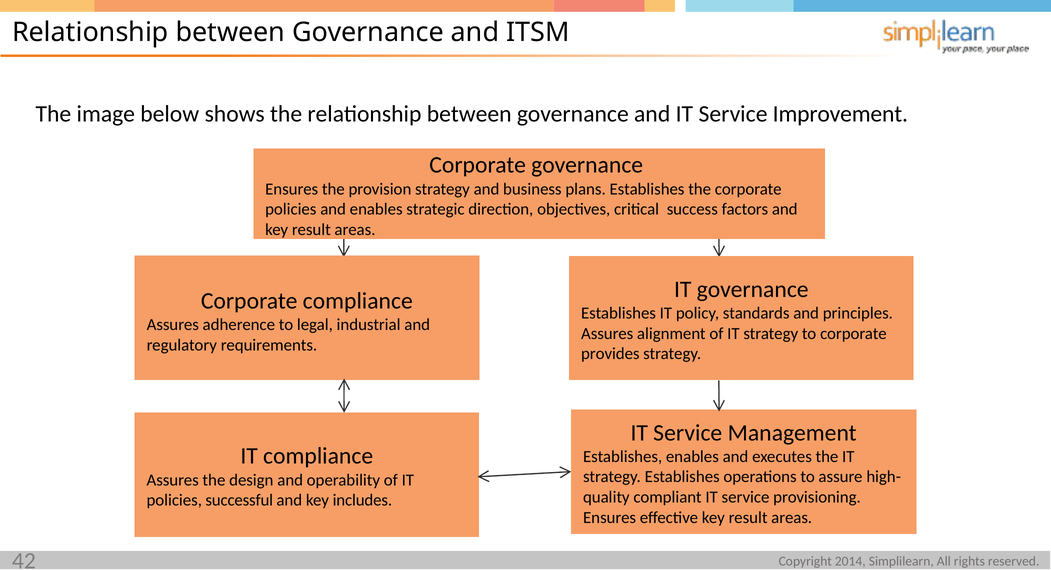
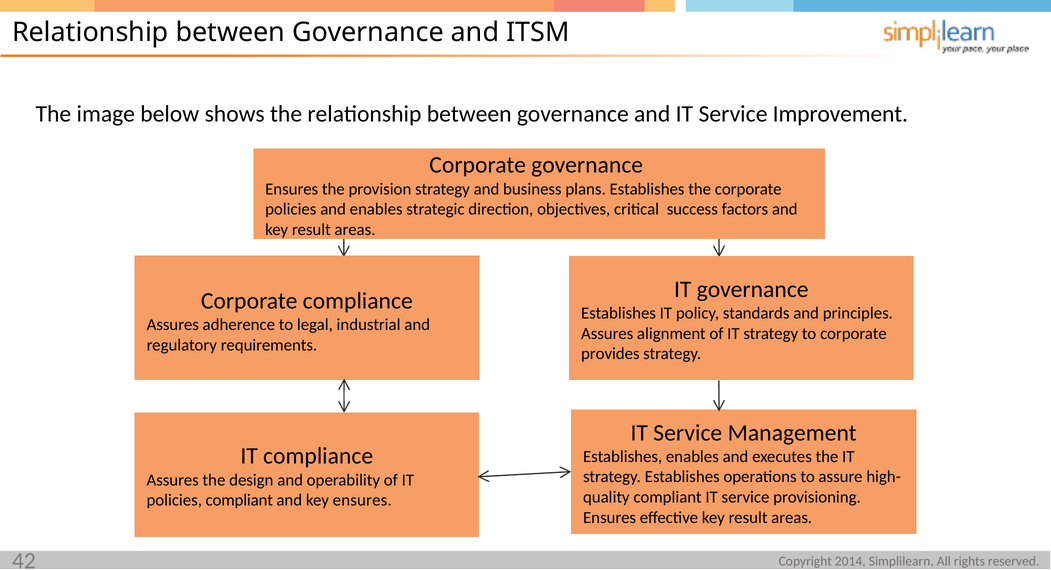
policies successful: successful -> compliant
key includes: includes -> ensures
